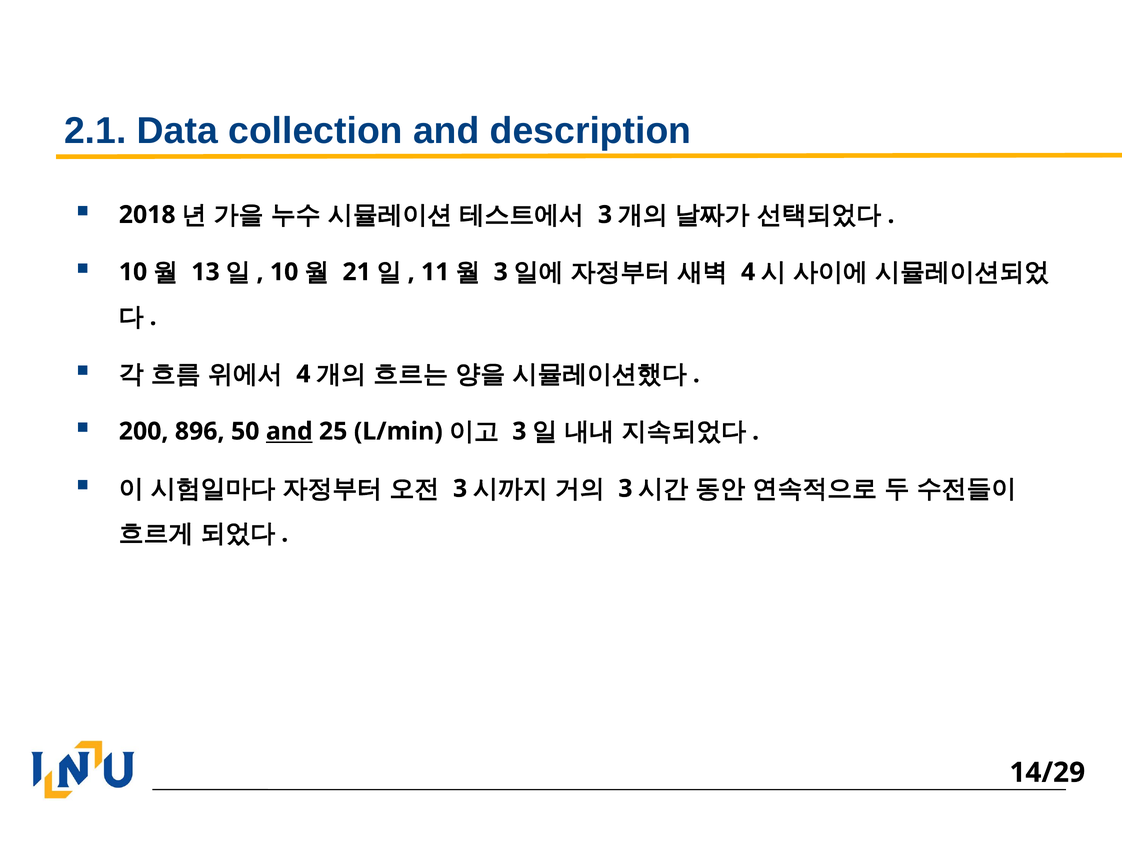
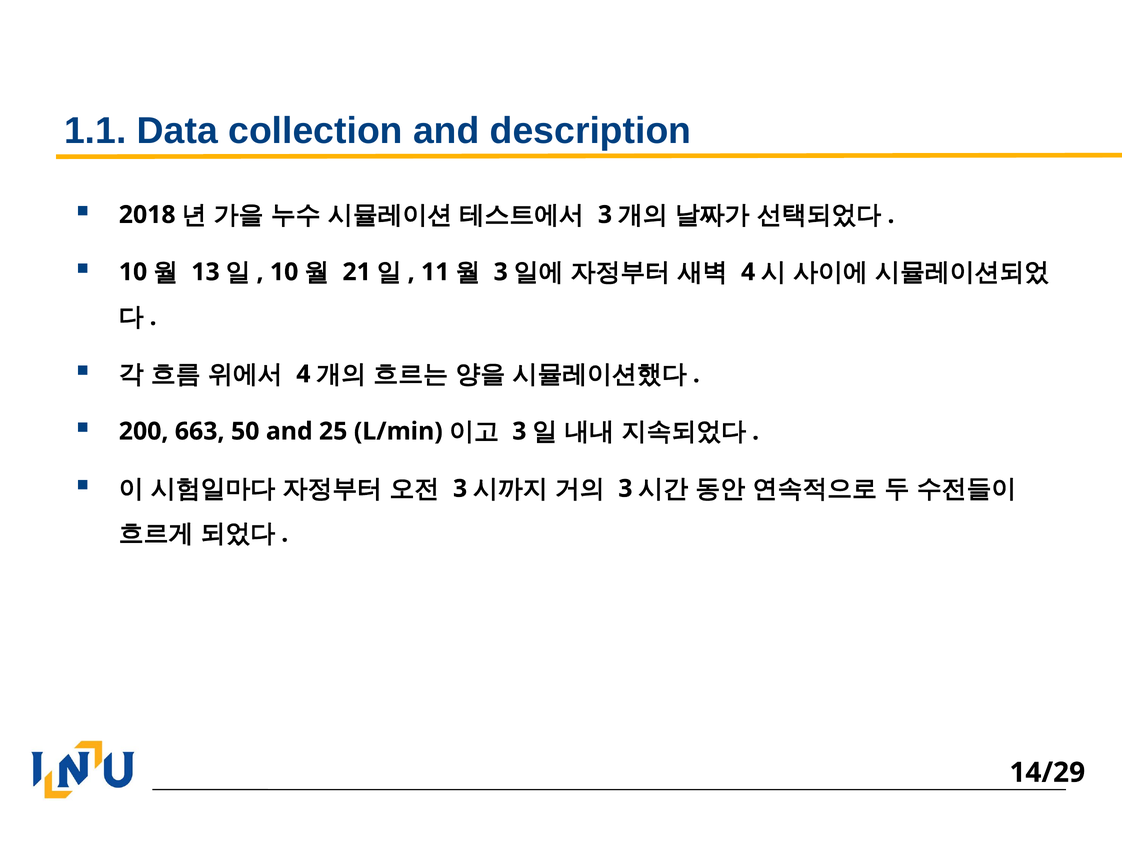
2.1: 2.1 -> 1.1
896: 896 -> 663
and at (289, 432) underline: present -> none
